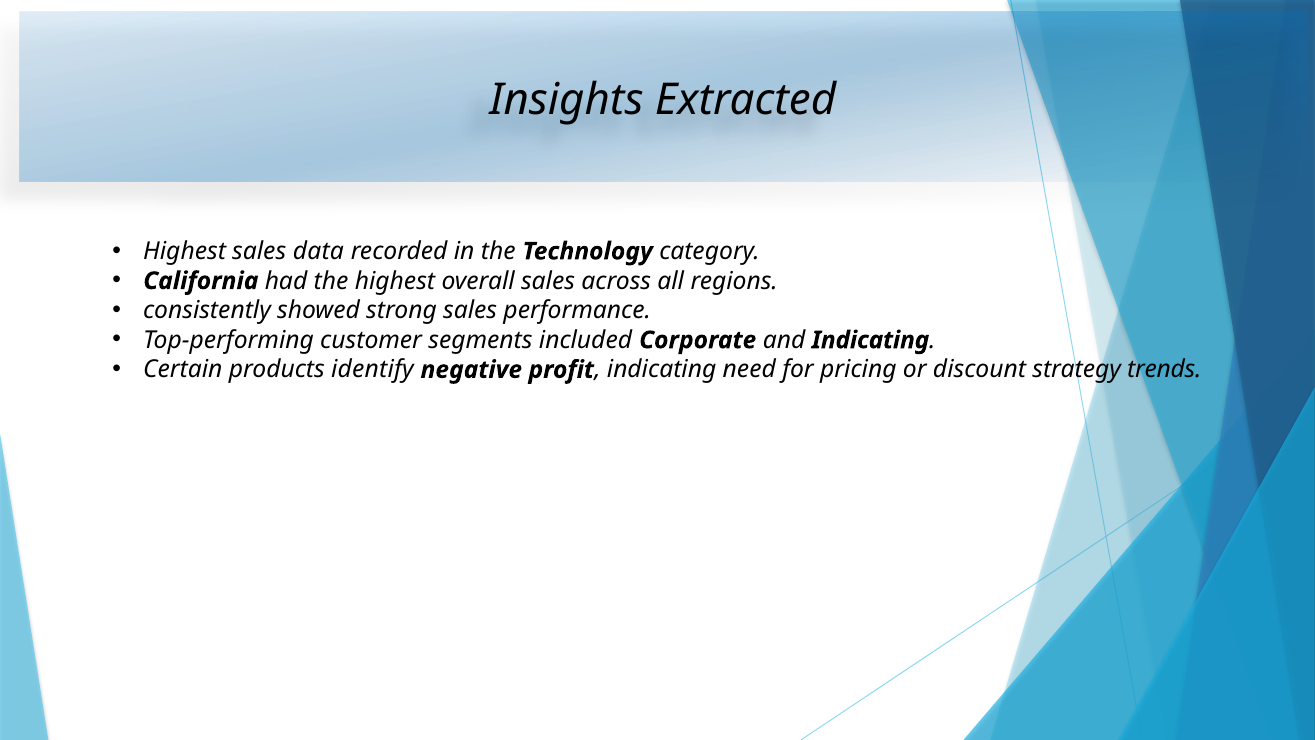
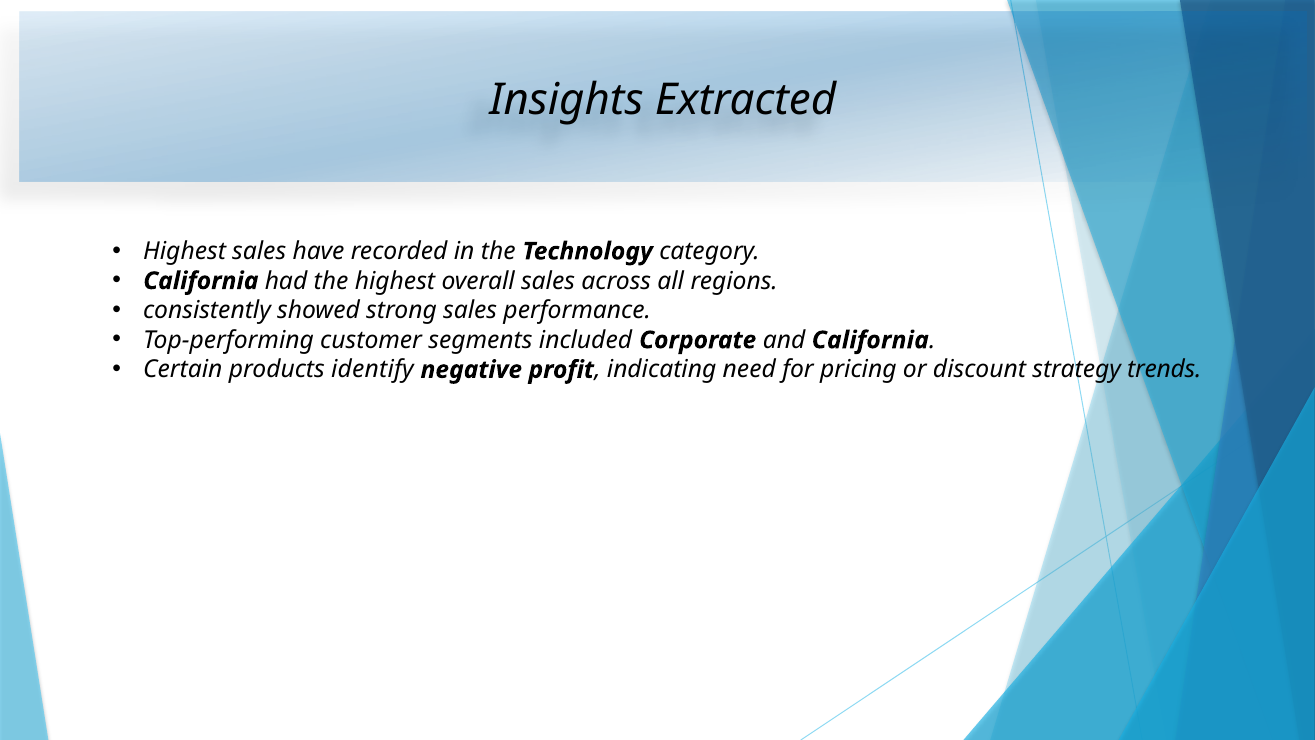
data: data -> have
and Indicating: Indicating -> California
